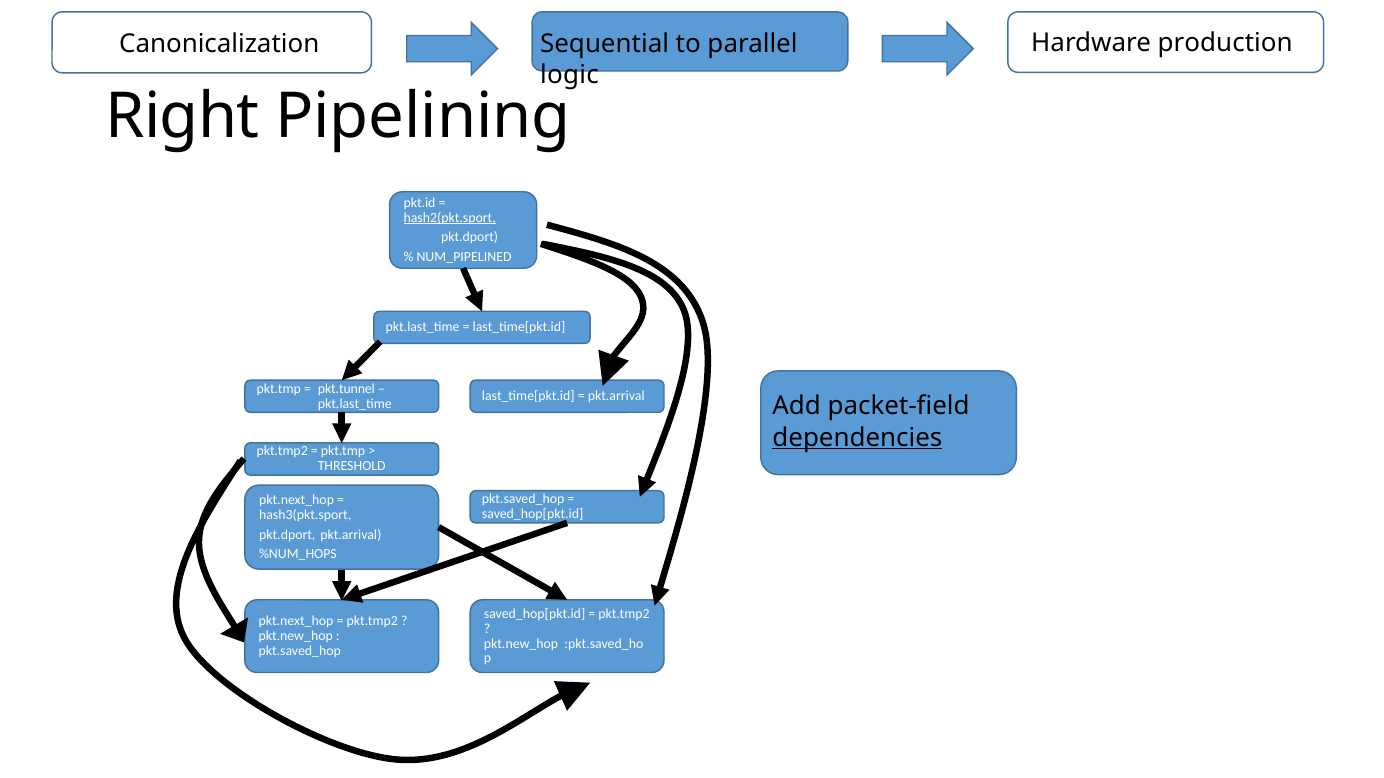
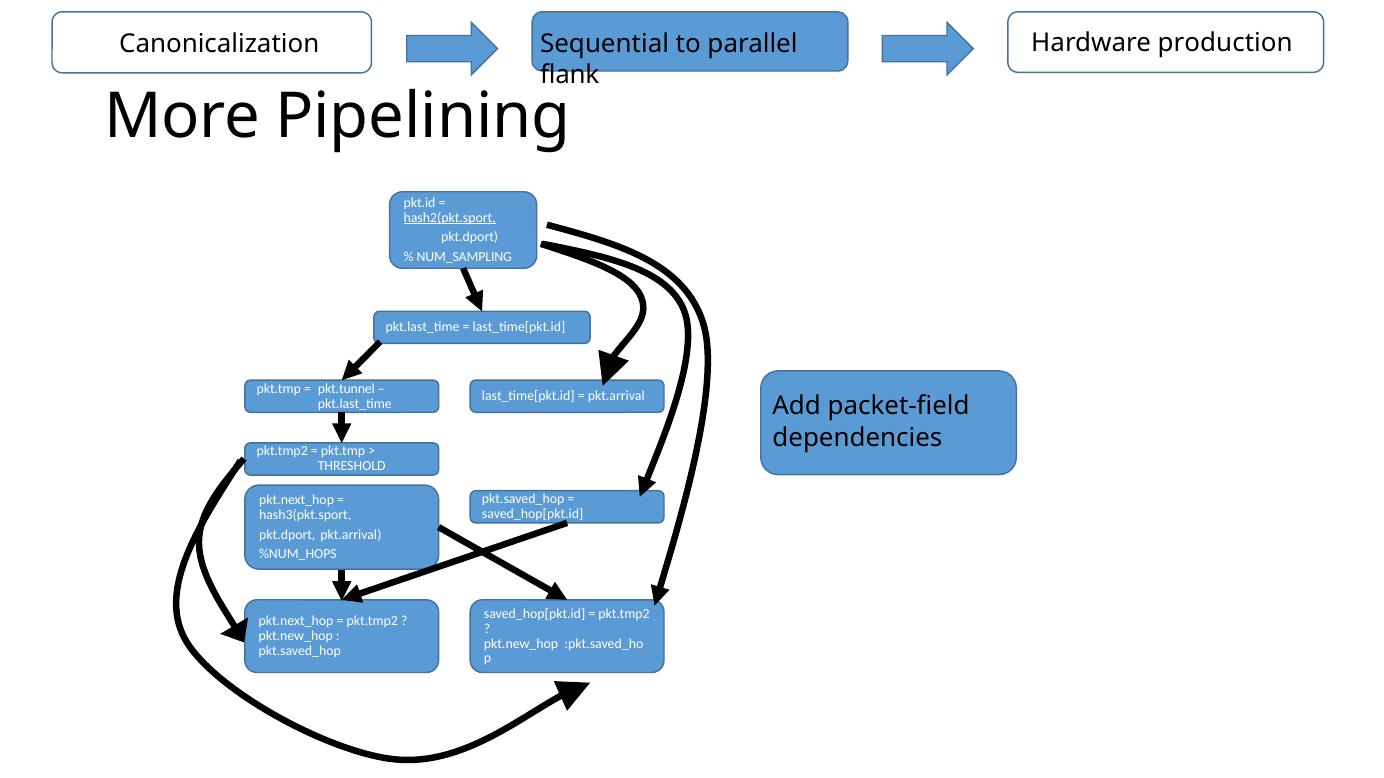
logic: logic -> flank
Right: Right -> More
NUM_PIPELINED: NUM_PIPELINED -> NUM_SAMPLING
dependencies underline: present -> none
